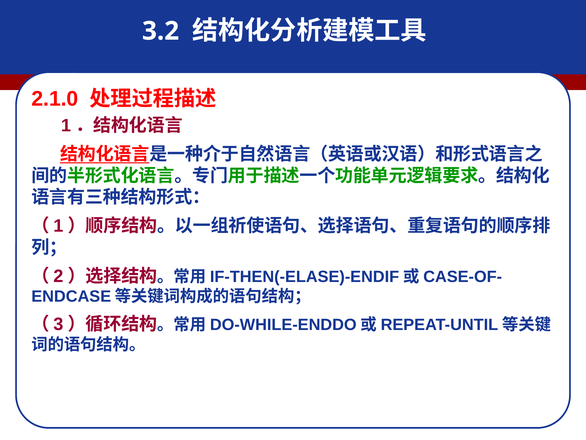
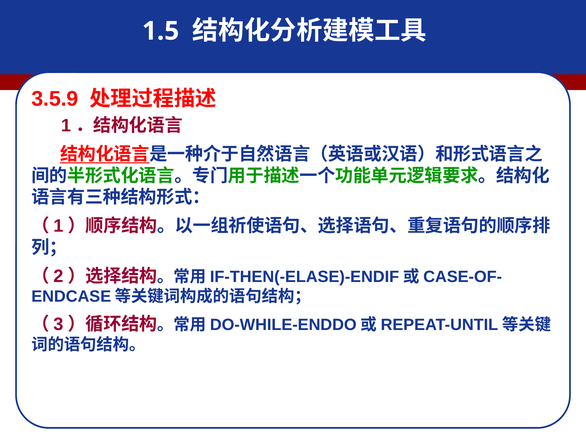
3.2: 3.2 -> 1.5
2.1.0: 2.1.0 -> 3.5.9
